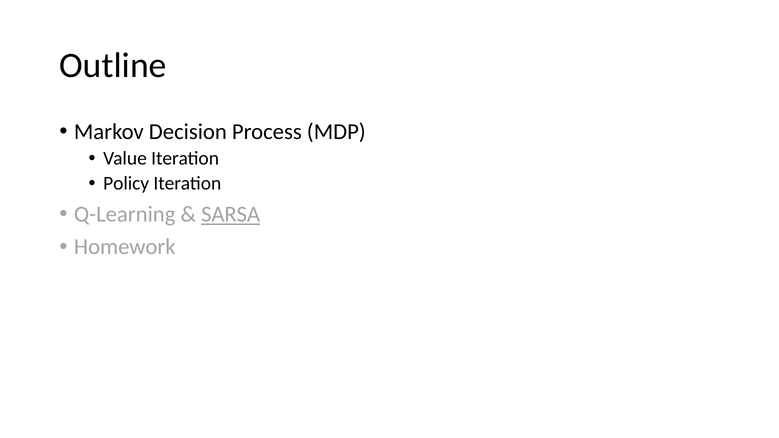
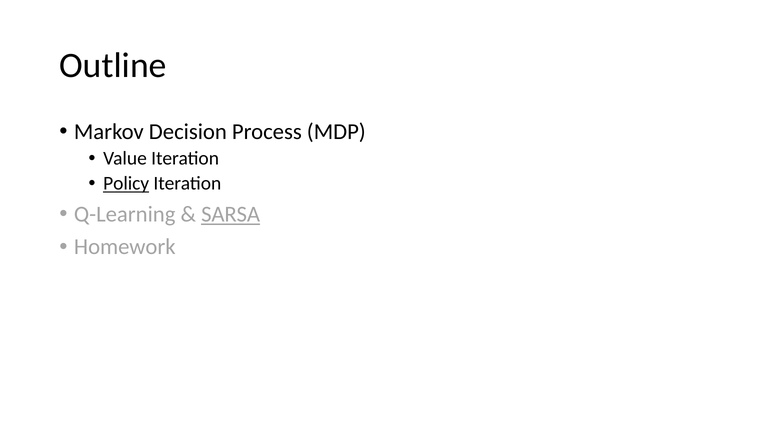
Policy underline: none -> present
